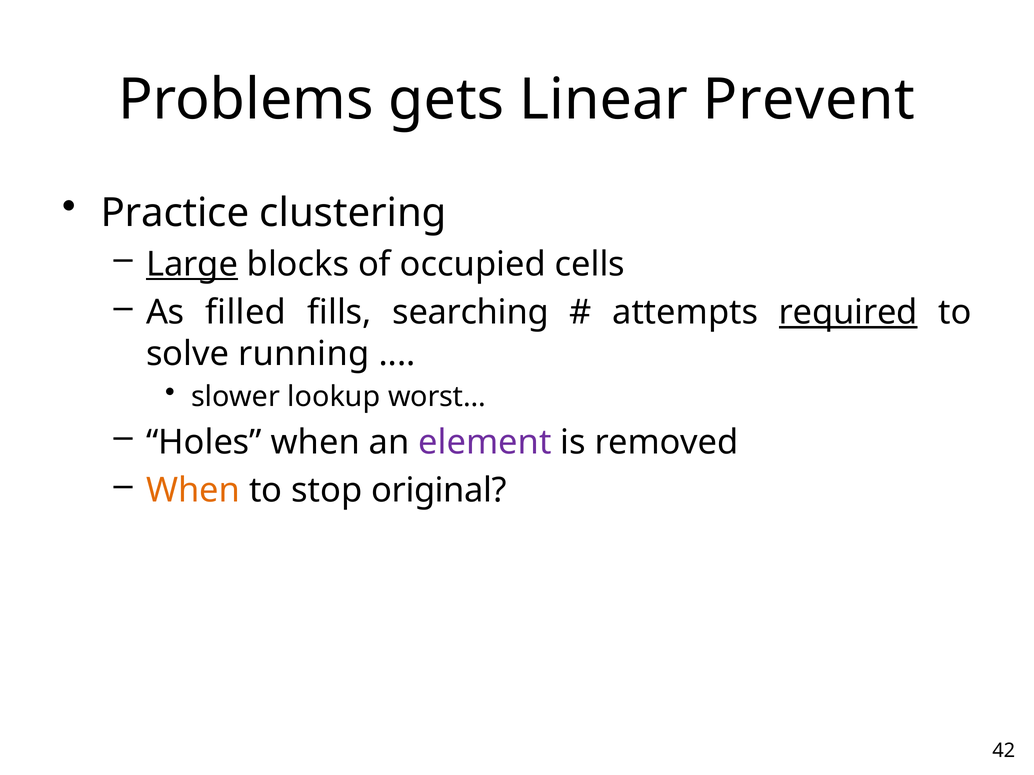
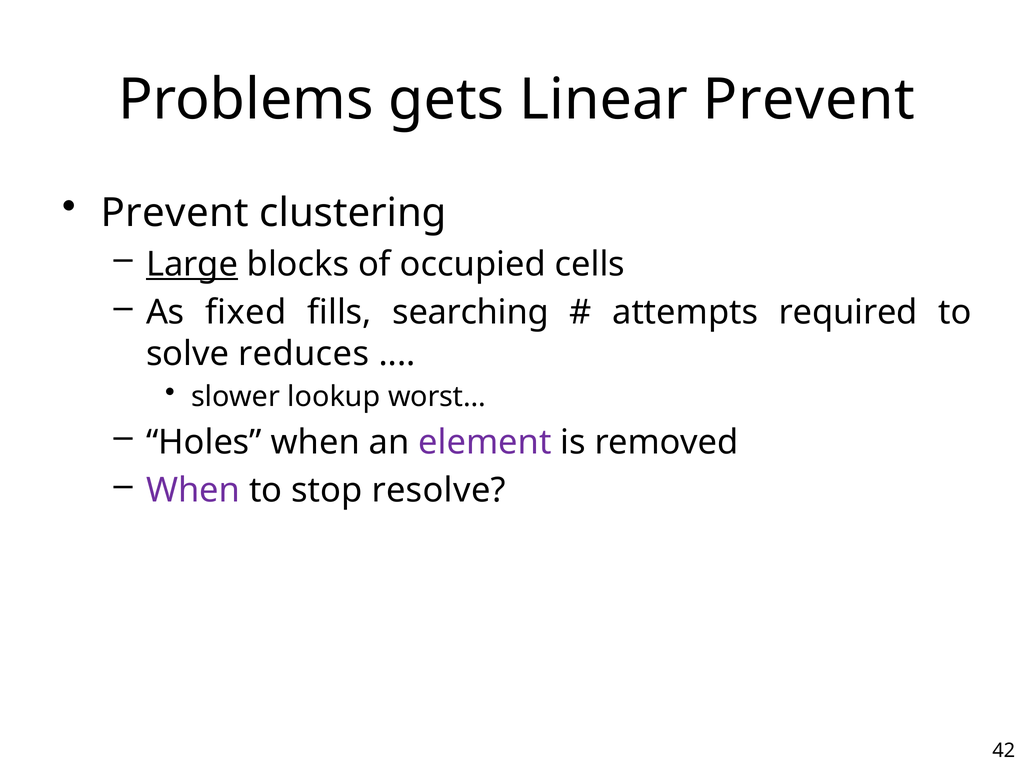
Practice at (175, 213): Practice -> Prevent
filled: filled -> fixed
required underline: present -> none
running: running -> reduces
When at (193, 491) colour: orange -> purple
original: original -> resolve
